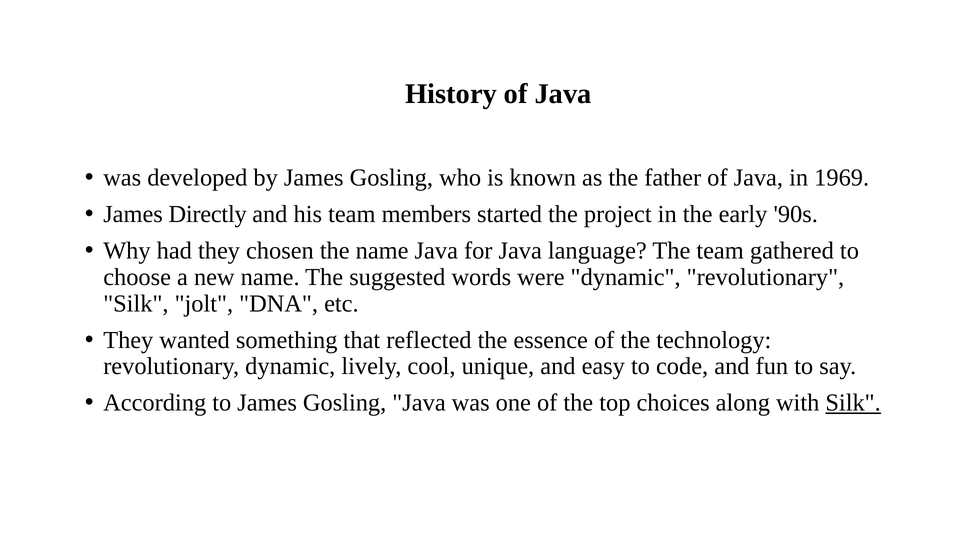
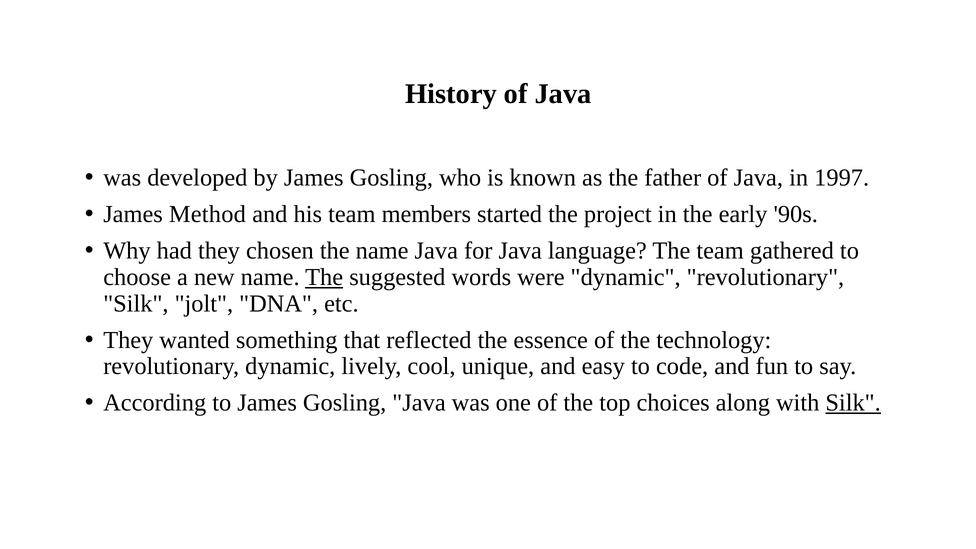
1969: 1969 -> 1997
Directly: Directly -> Method
The at (324, 277) underline: none -> present
